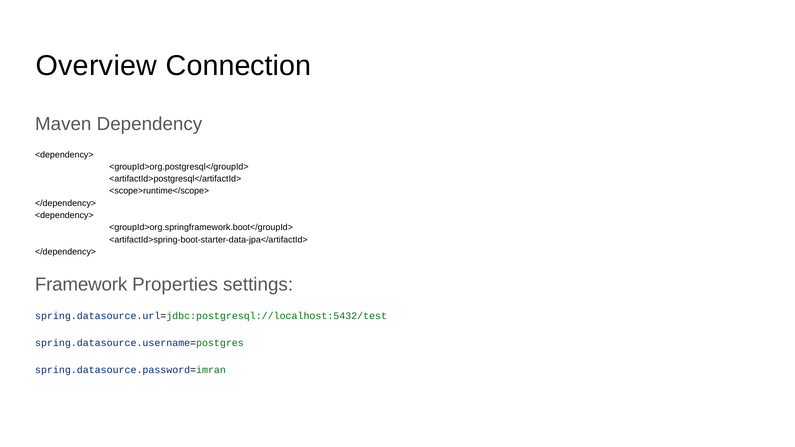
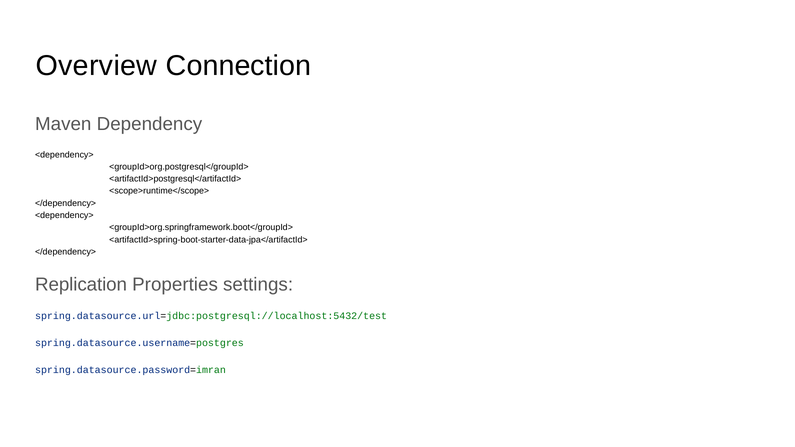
Framework: Framework -> Replication
